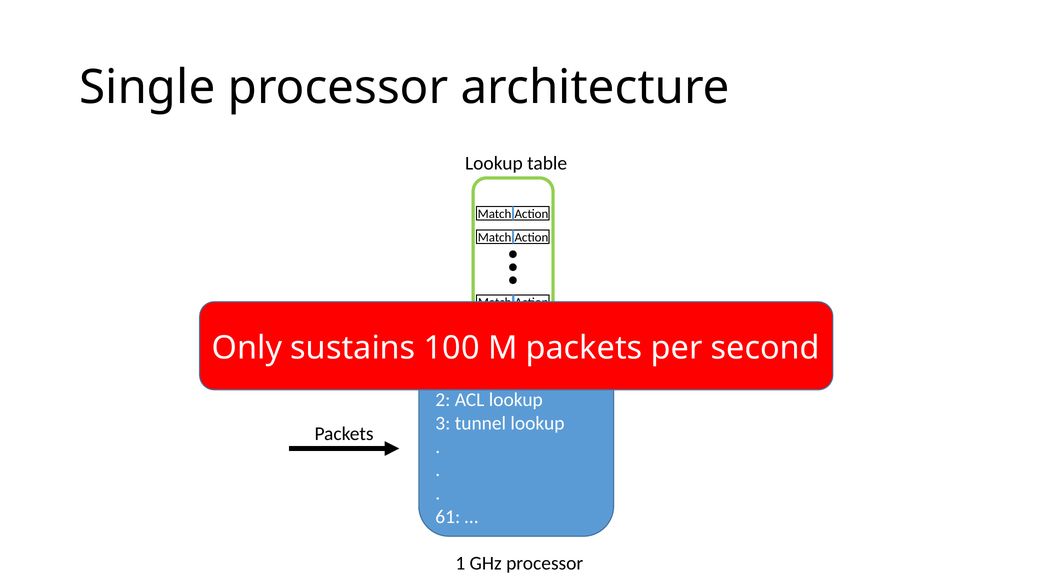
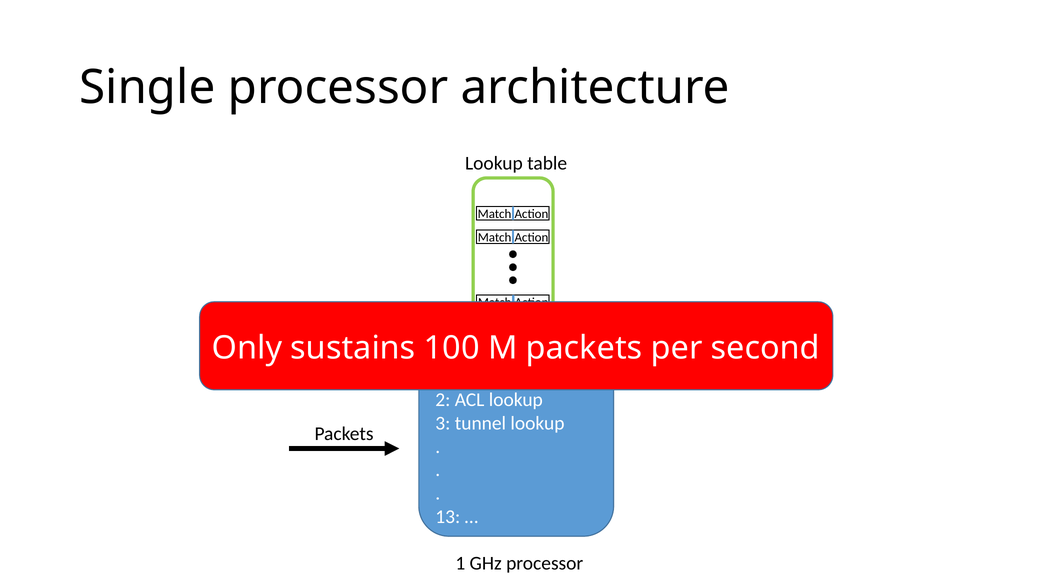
61: 61 -> 13
